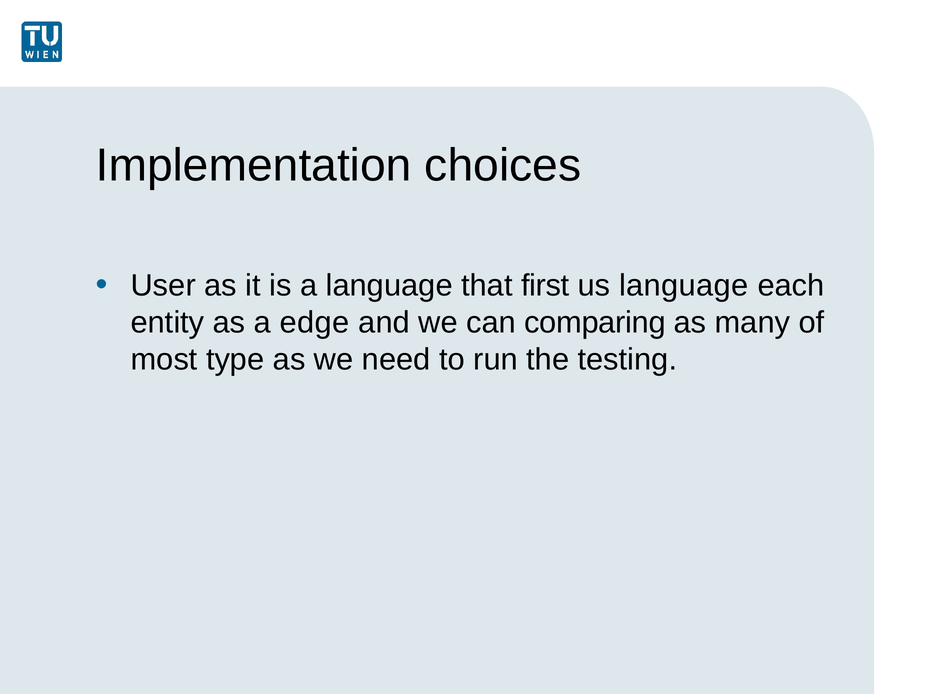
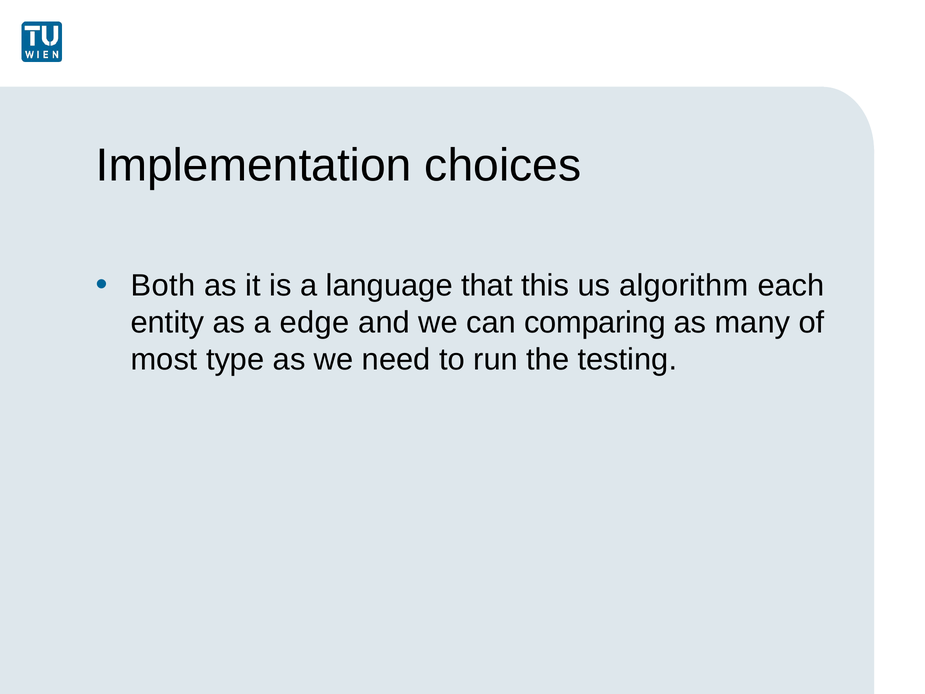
User: User -> Both
first: first -> this
us language: language -> algorithm
